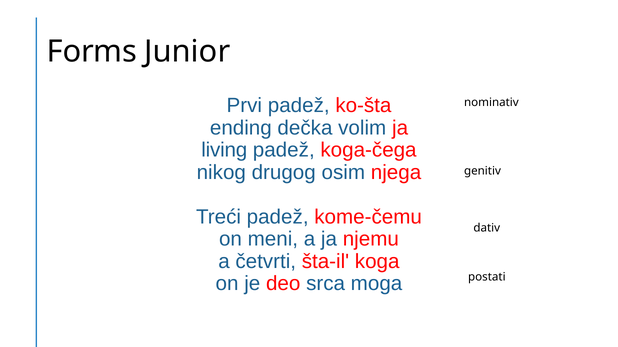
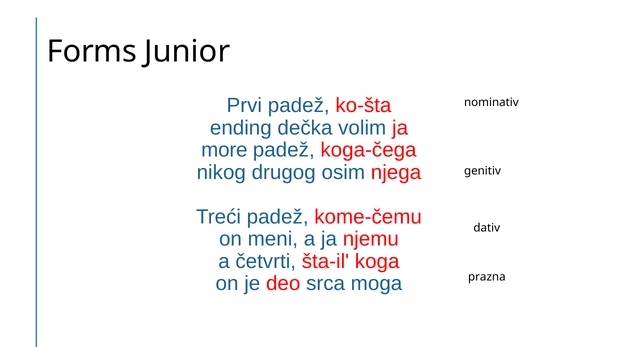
living: living -> more
postati: postati -> prazna
